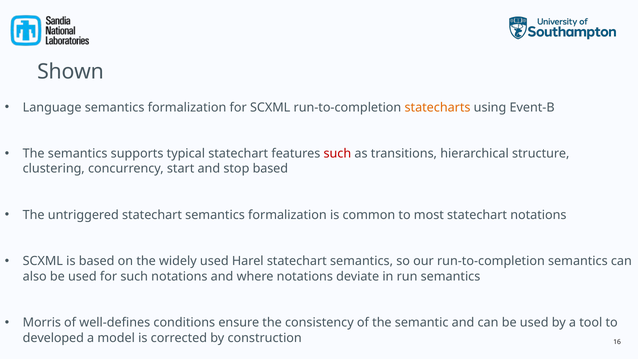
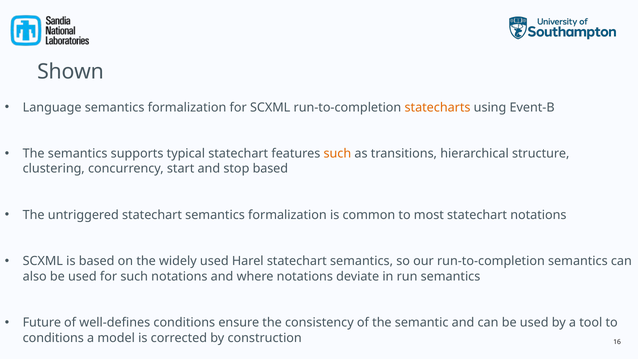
such at (337, 154) colour: red -> orange
Morris: Morris -> Future
developed at (53, 338): developed -> conditions
